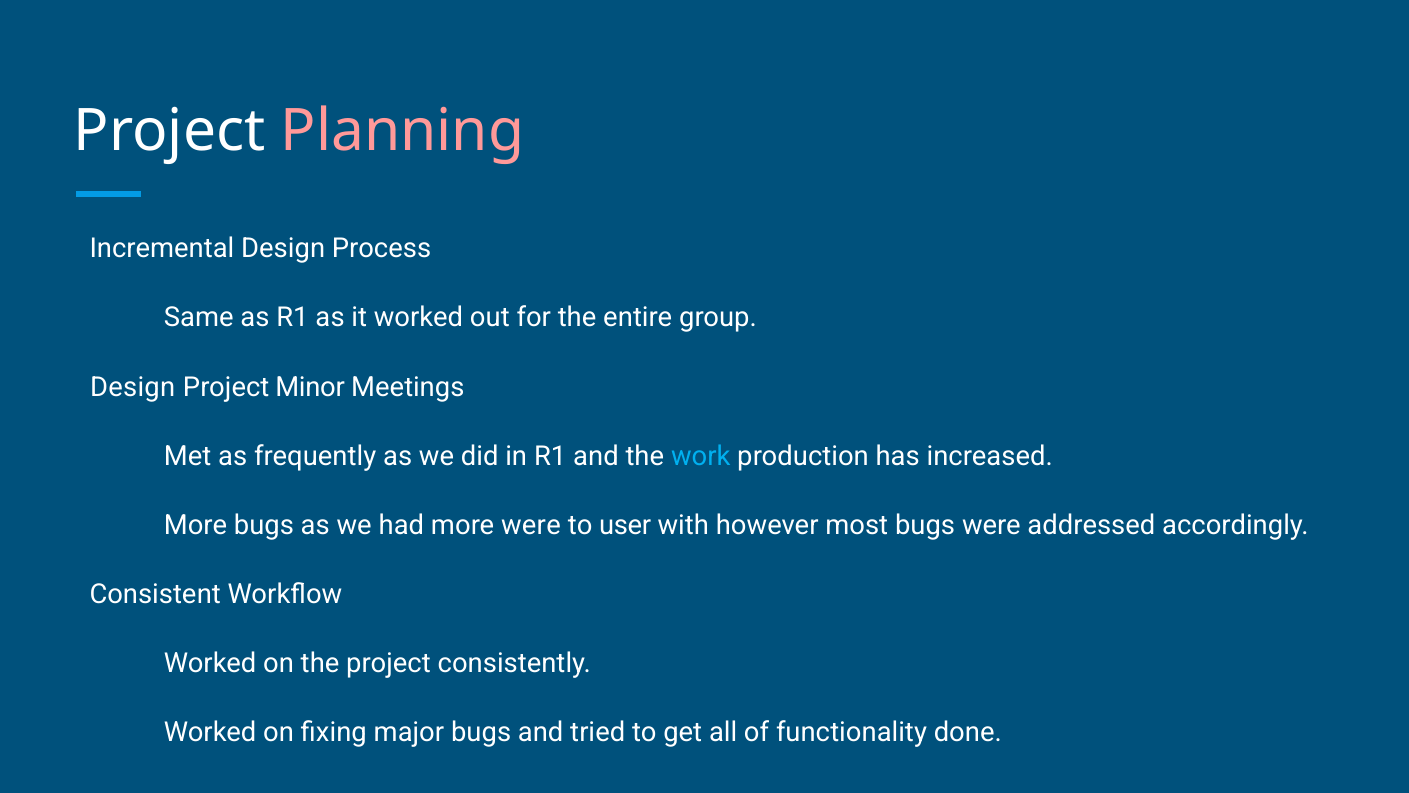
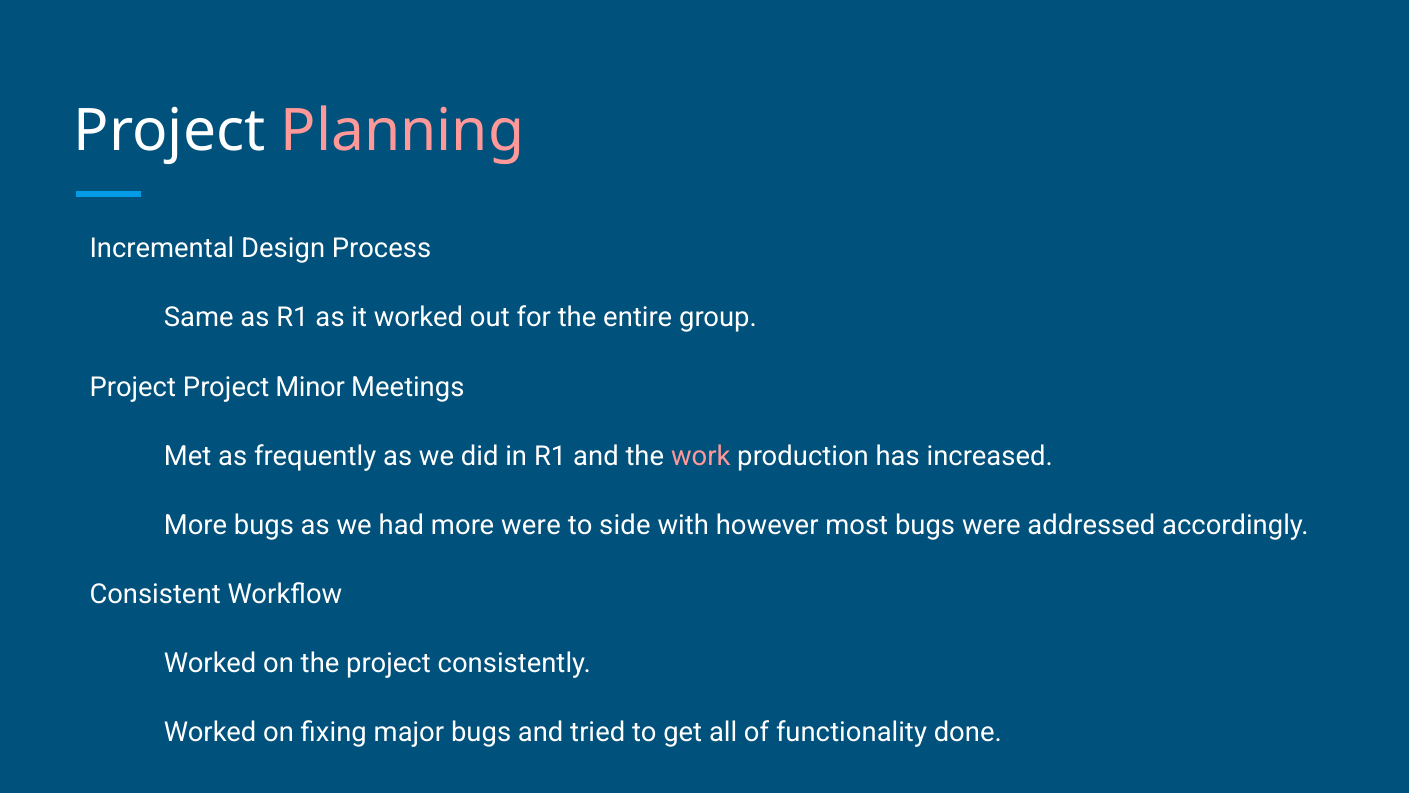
Design at (133, 387): Design -> Project
work colour: light blue -> pink
user: user -> side
